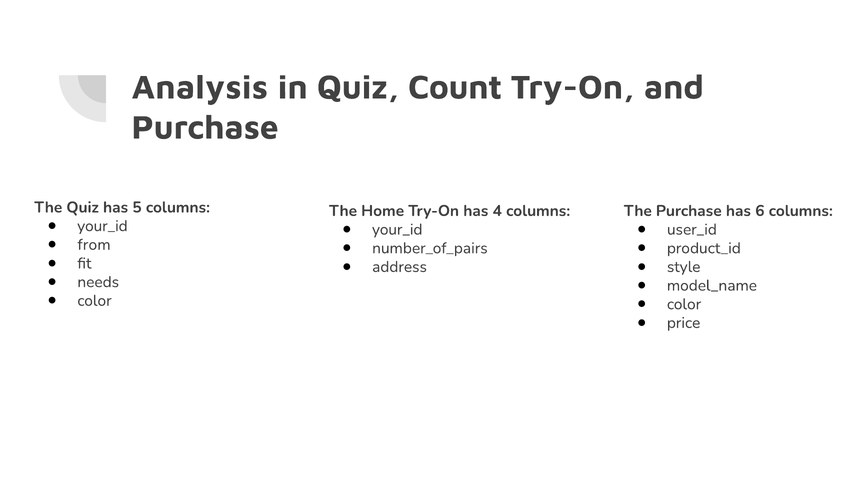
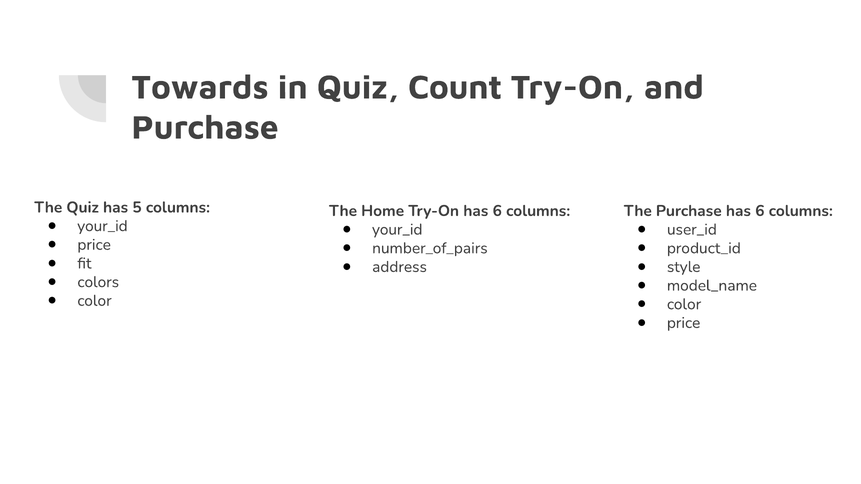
Analysis: Analysis -> Towards
Try-On has 4: 4 -> 6
from at (94, 245): from -> price
needs: needs -> colors
